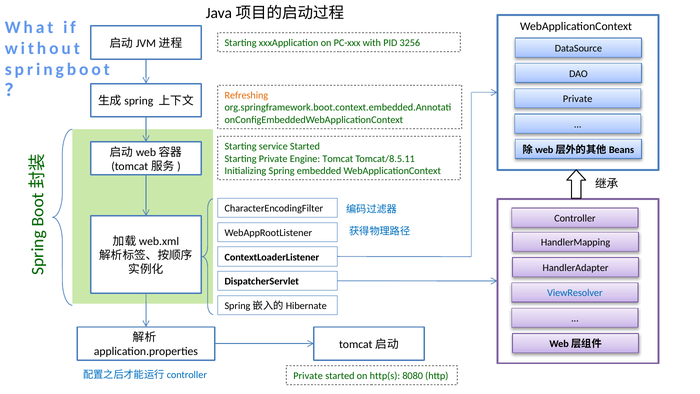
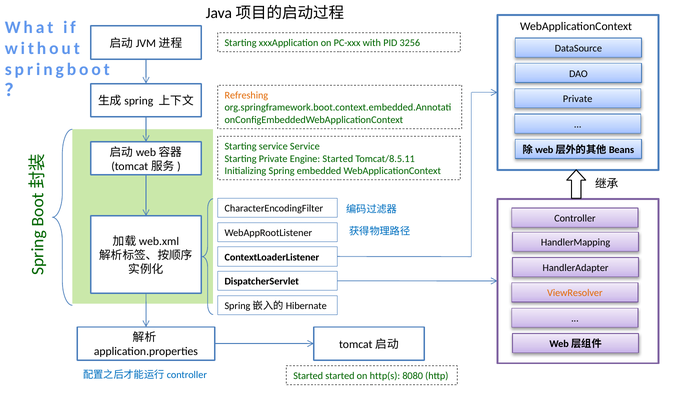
service Started: Started -> Service
Engine Tomcat: Tomcat -> Started
ViewResolver colour: blue -> orange
Private at (308, 376): Private -> Started
